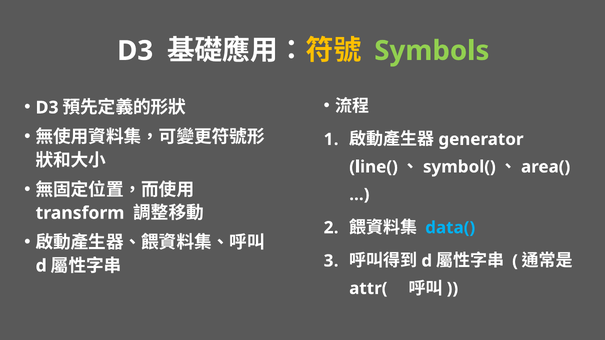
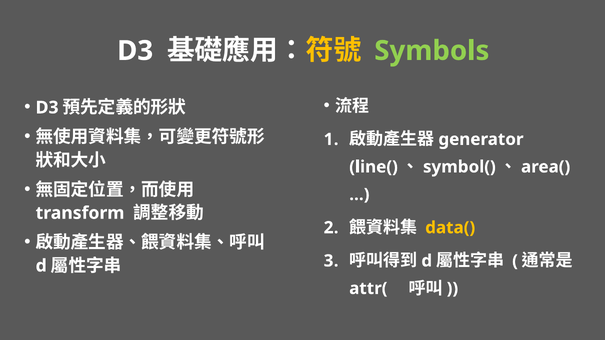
data( colour: light blue -> yellow
